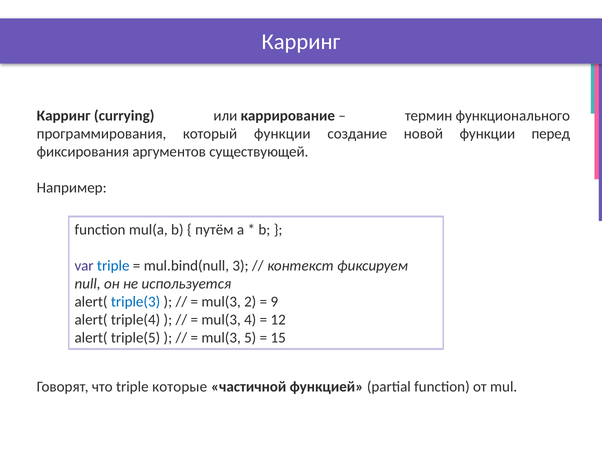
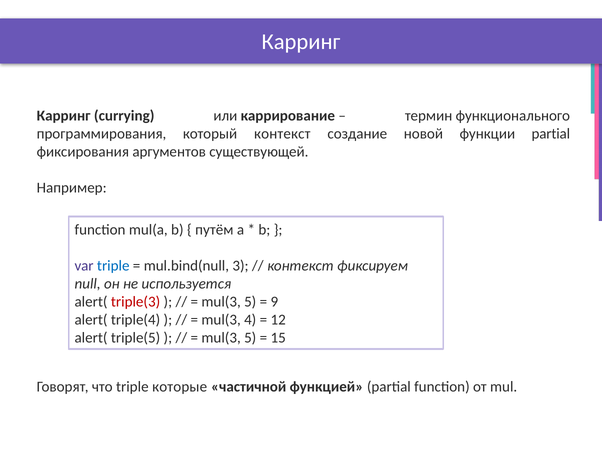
который функции: функции -> контекст
функции перед: перед -> partial
triple(3 colour: blue -> red
2 at (250, 302): 2 -> 5
